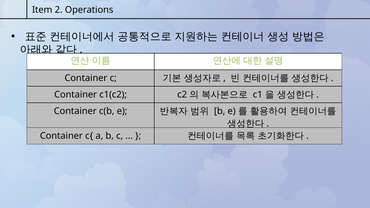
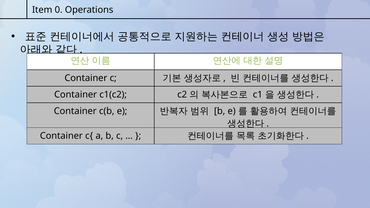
2: 2 -> 0
